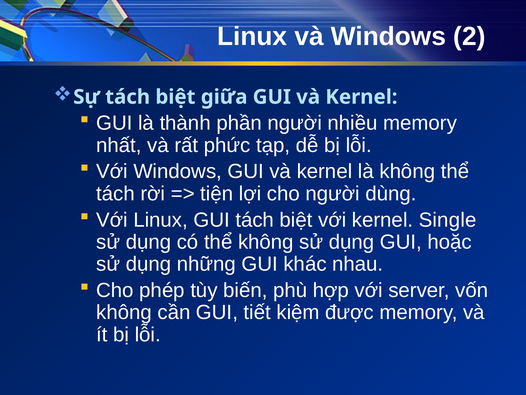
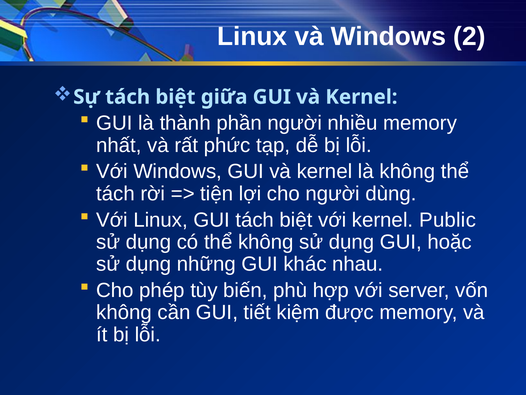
Single: Single -> Public
